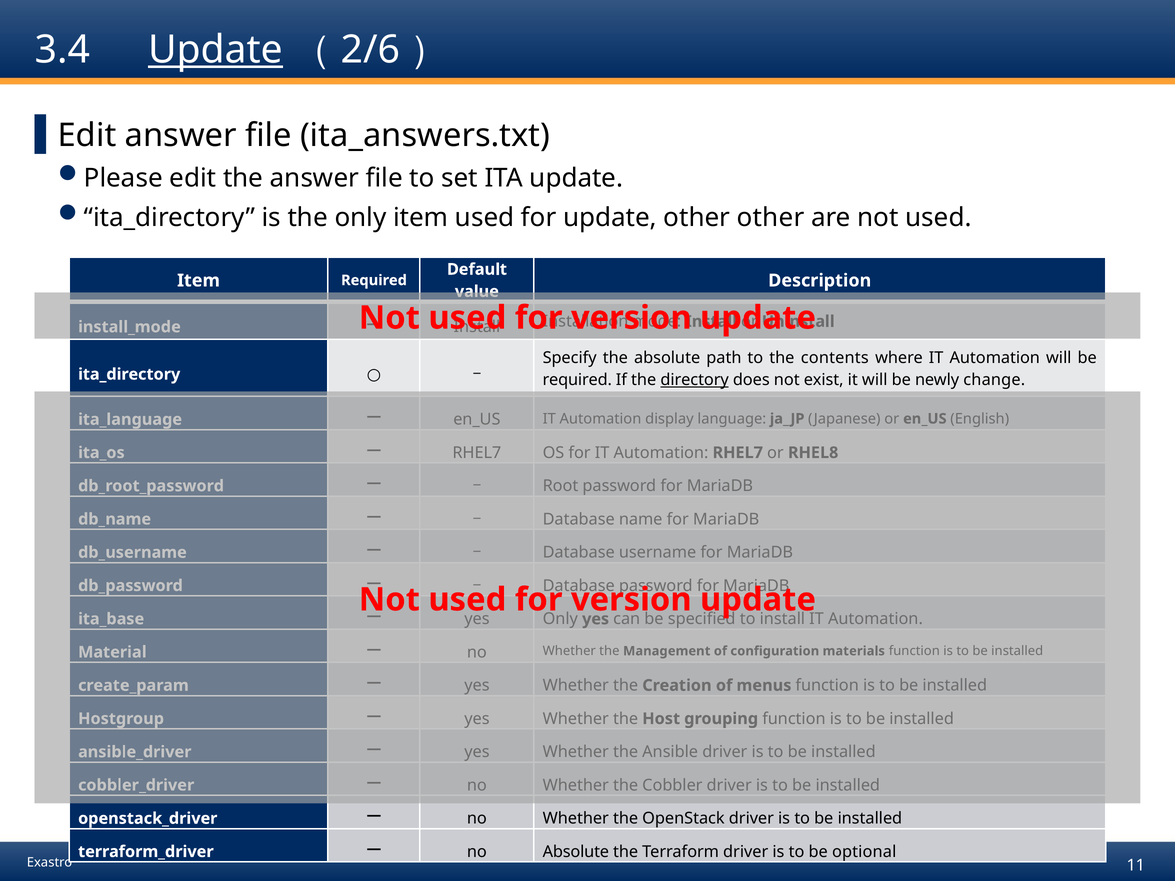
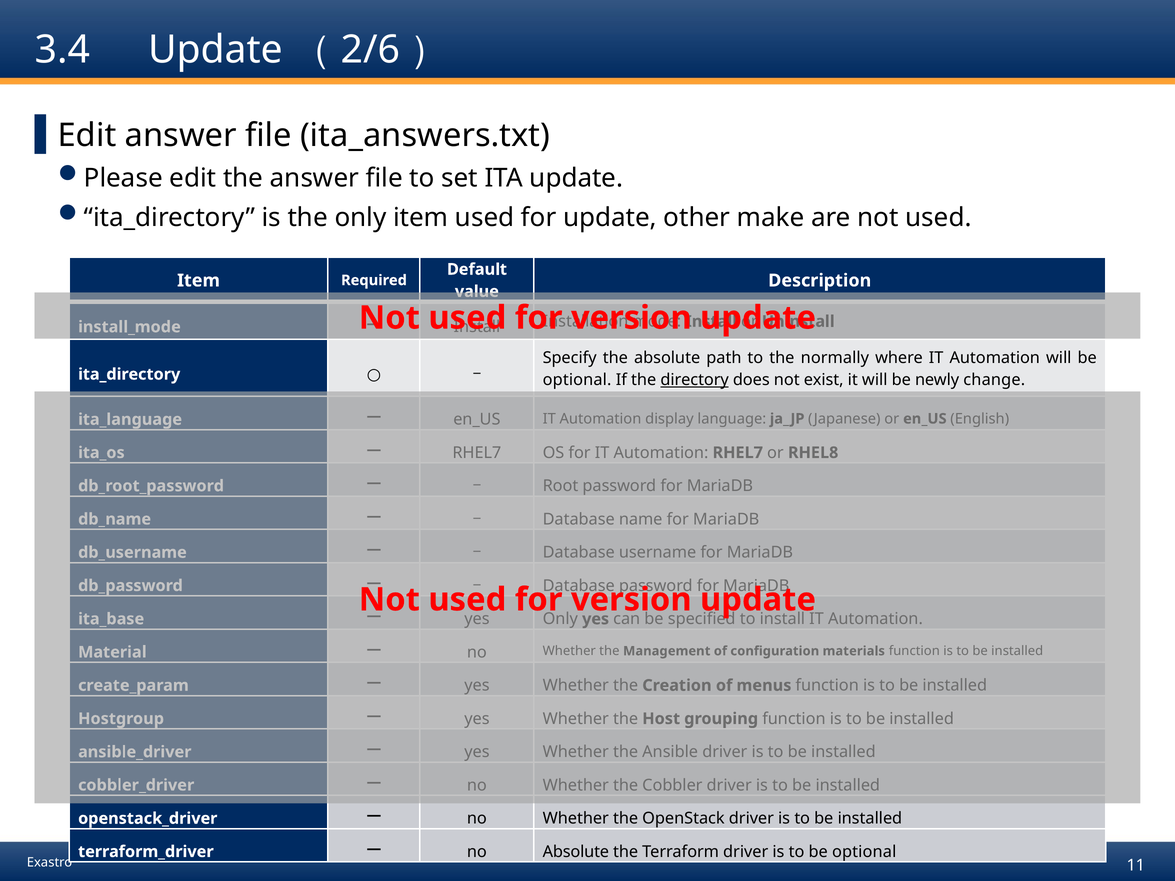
Update at (215, 50) underline: present -> none
other other: other -> make
contents: contents -> normally
required at (577, 380): required -> optional
